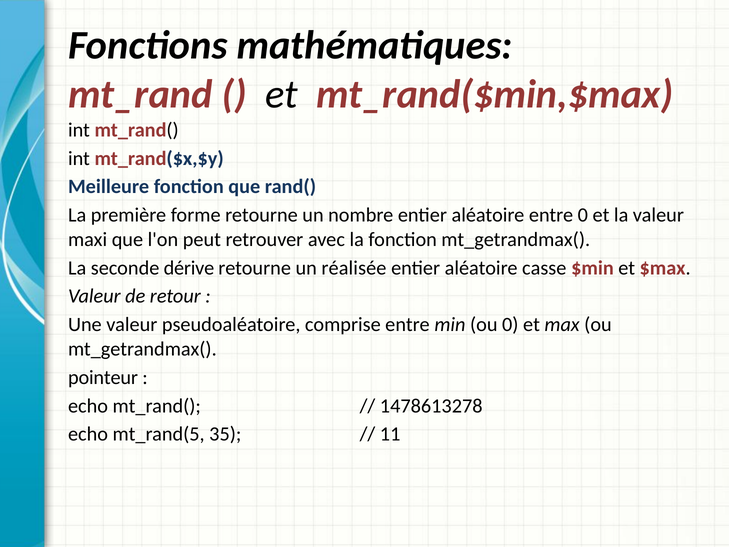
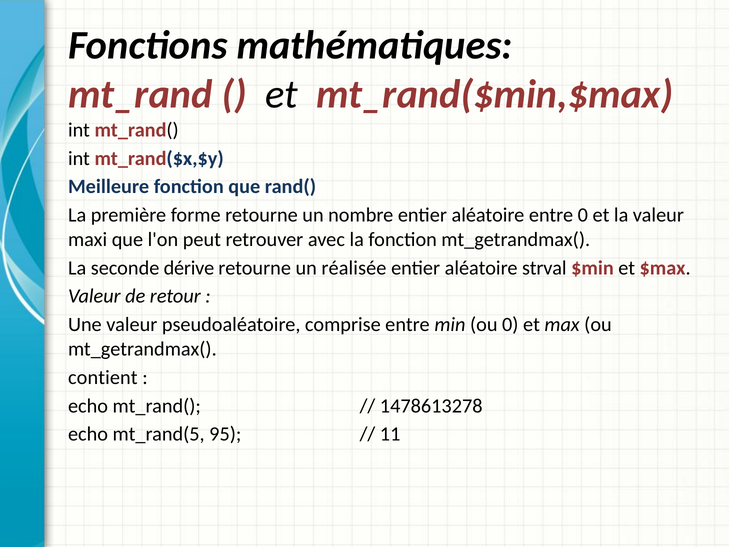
casse: casse -> strval
pointeur: pointeur -> contient
35: 35 -> 95
